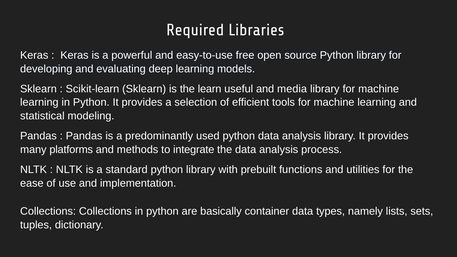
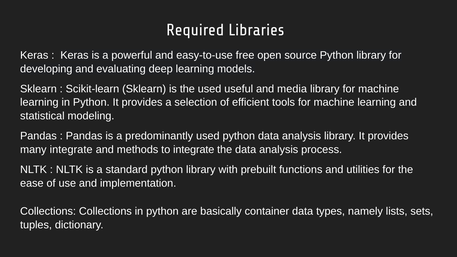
the learn: learn -> used
many platforms: platforms -> integrate
